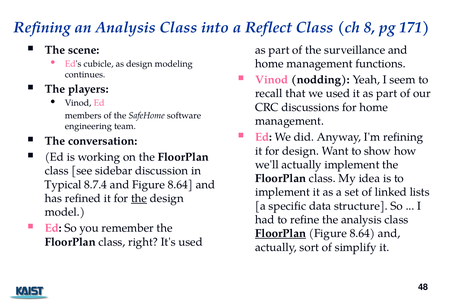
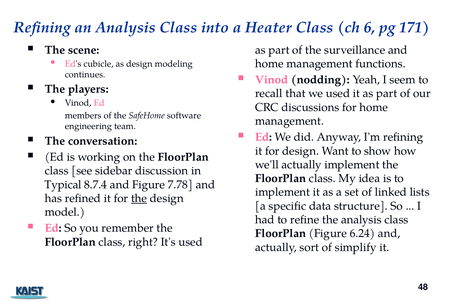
Reflect: Reflect -> Heater
8: 8 -> 6
and Figure 8.64: 8.64 -> 7.78
FloorPlan at (281, 234) underline: present -> none
8.64 at (362, 234): 8.64 -> 6.24
